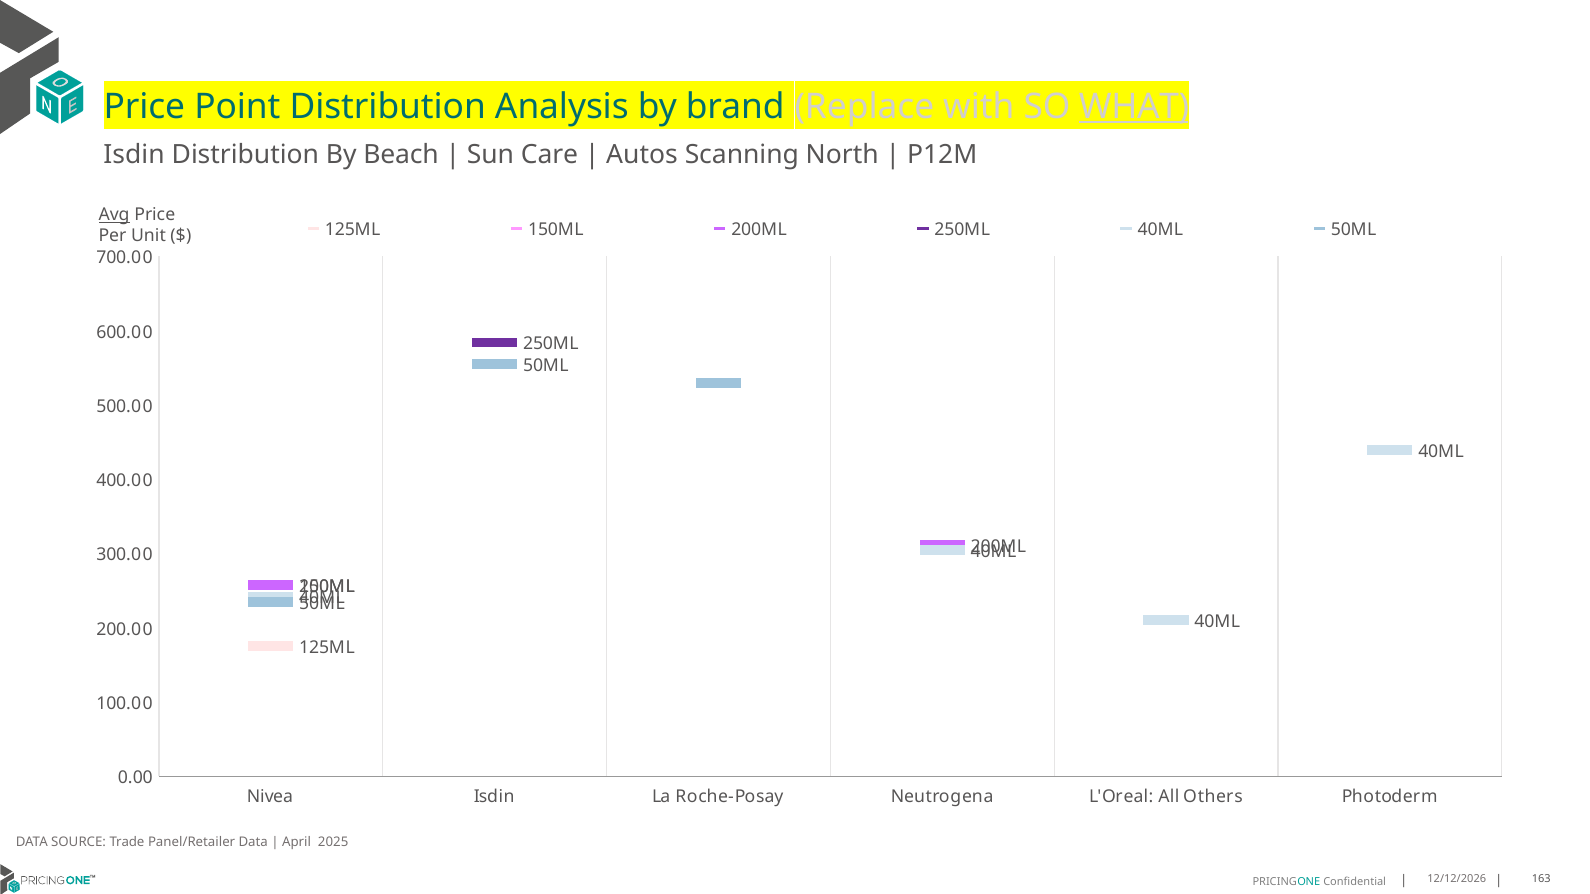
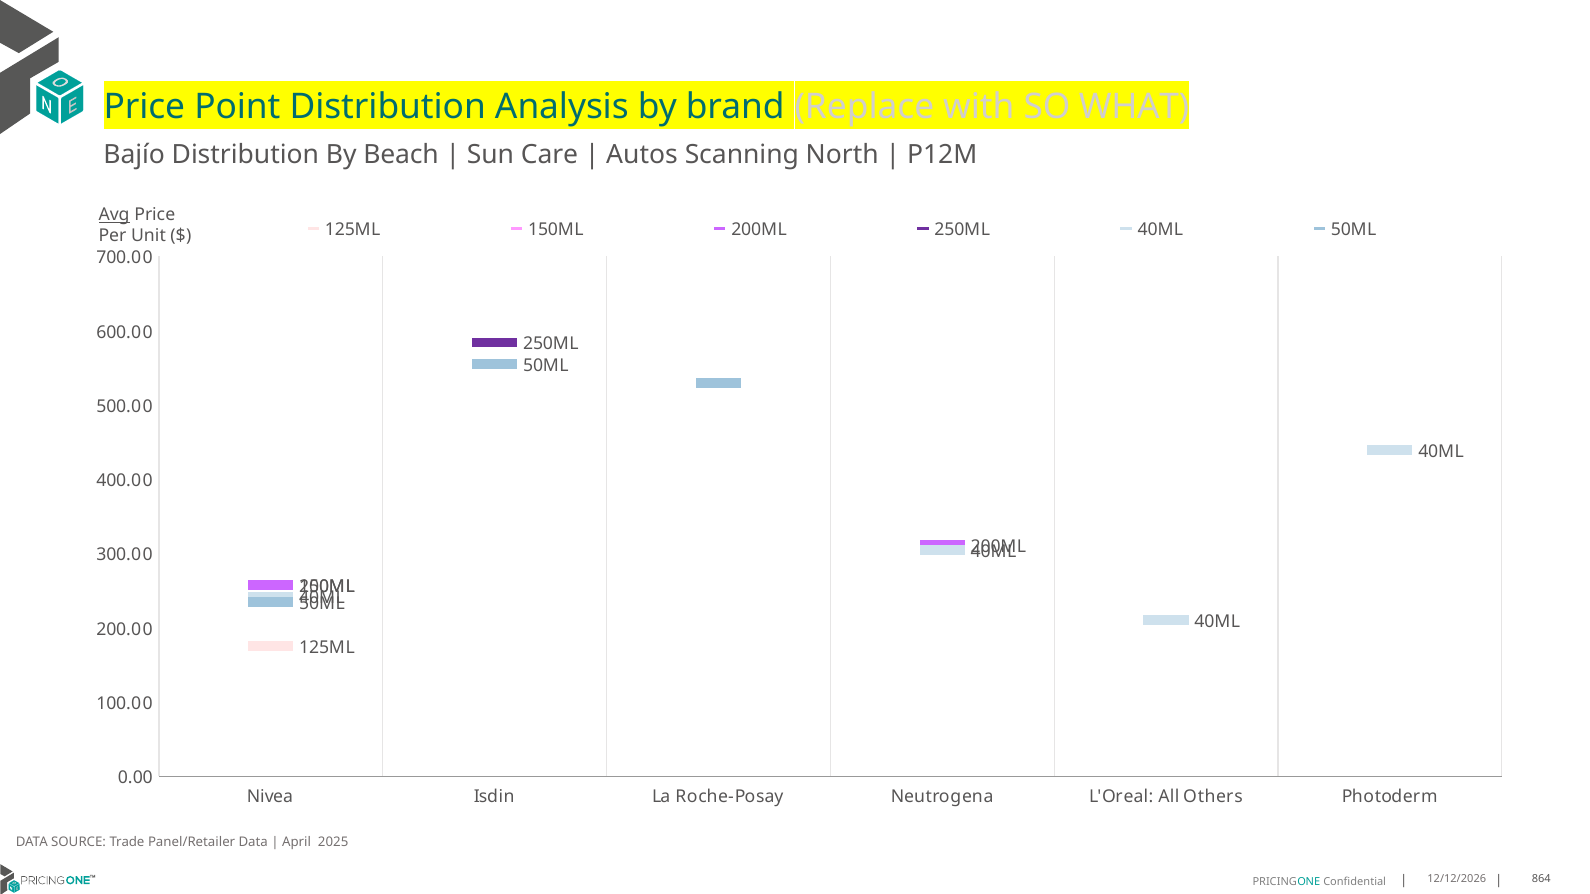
WHAT underline: present -> none
Isdin at (134, 155): Isdin -> Bajío
163: 163 -> 864
